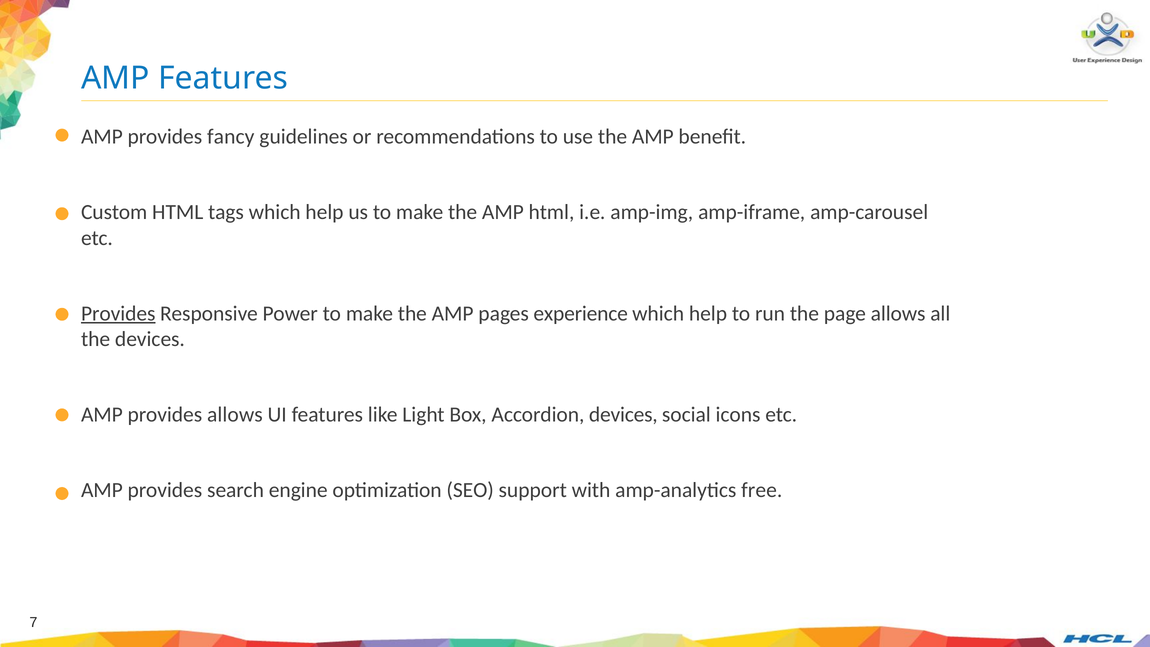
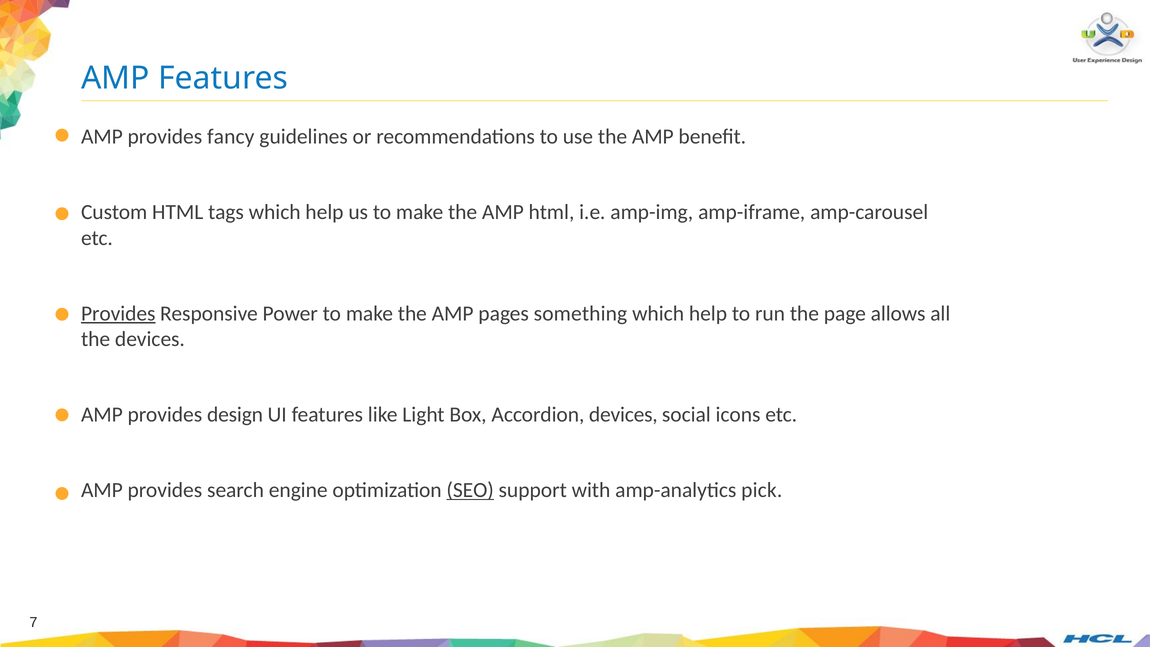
experience: experience -> something
provides allows: allows -> design
SEO underline: none -> present
free: free -> pick
